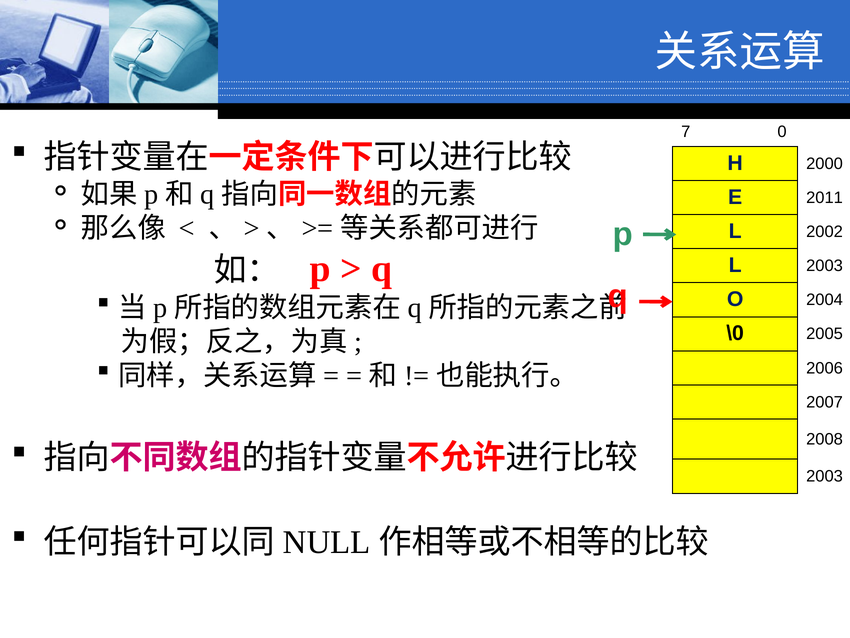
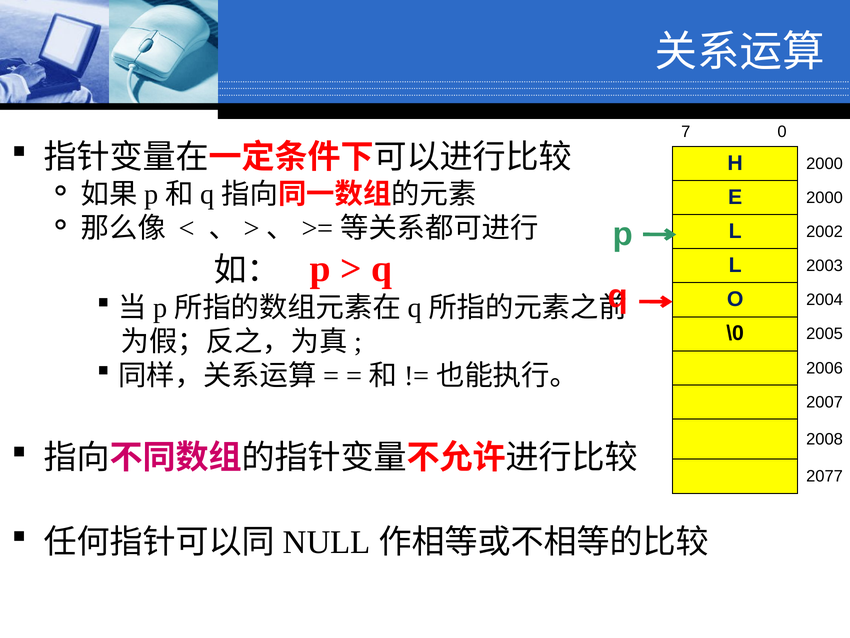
E 2011: 2011 -> 2000
2003 at (825, 476): 2003 -> 2077
